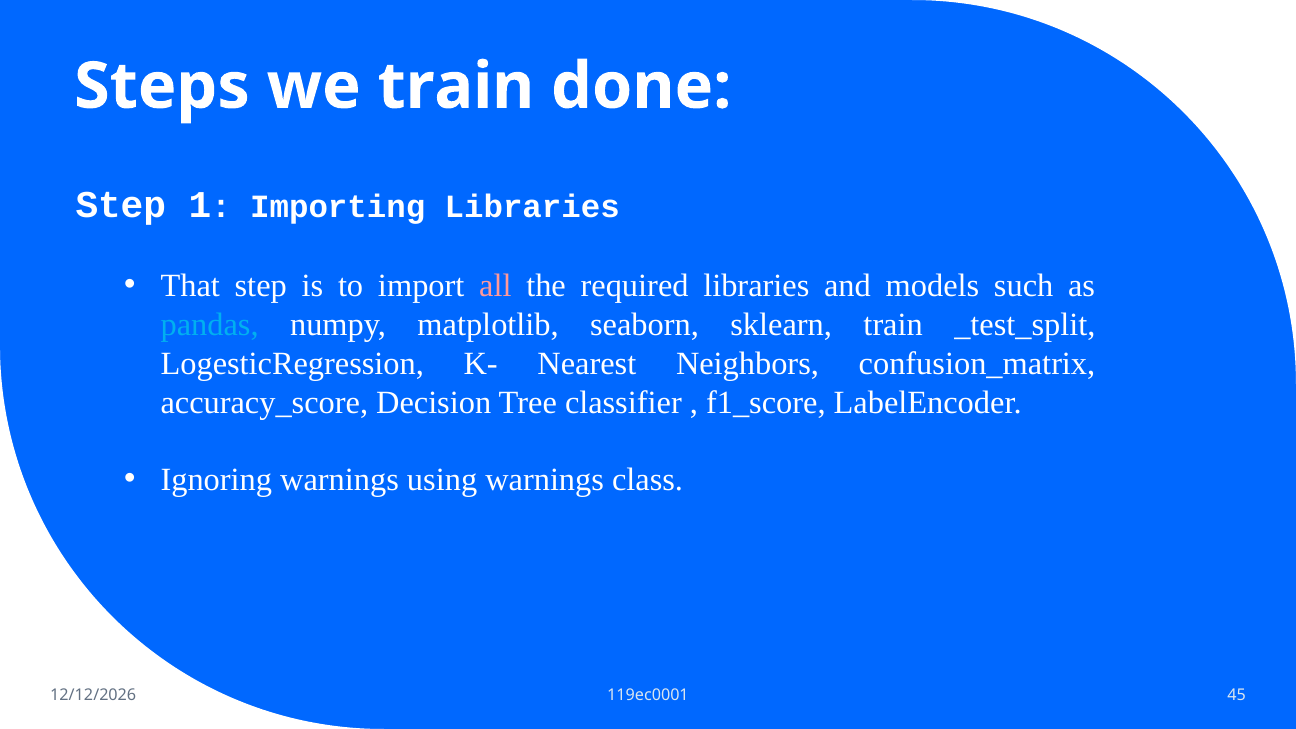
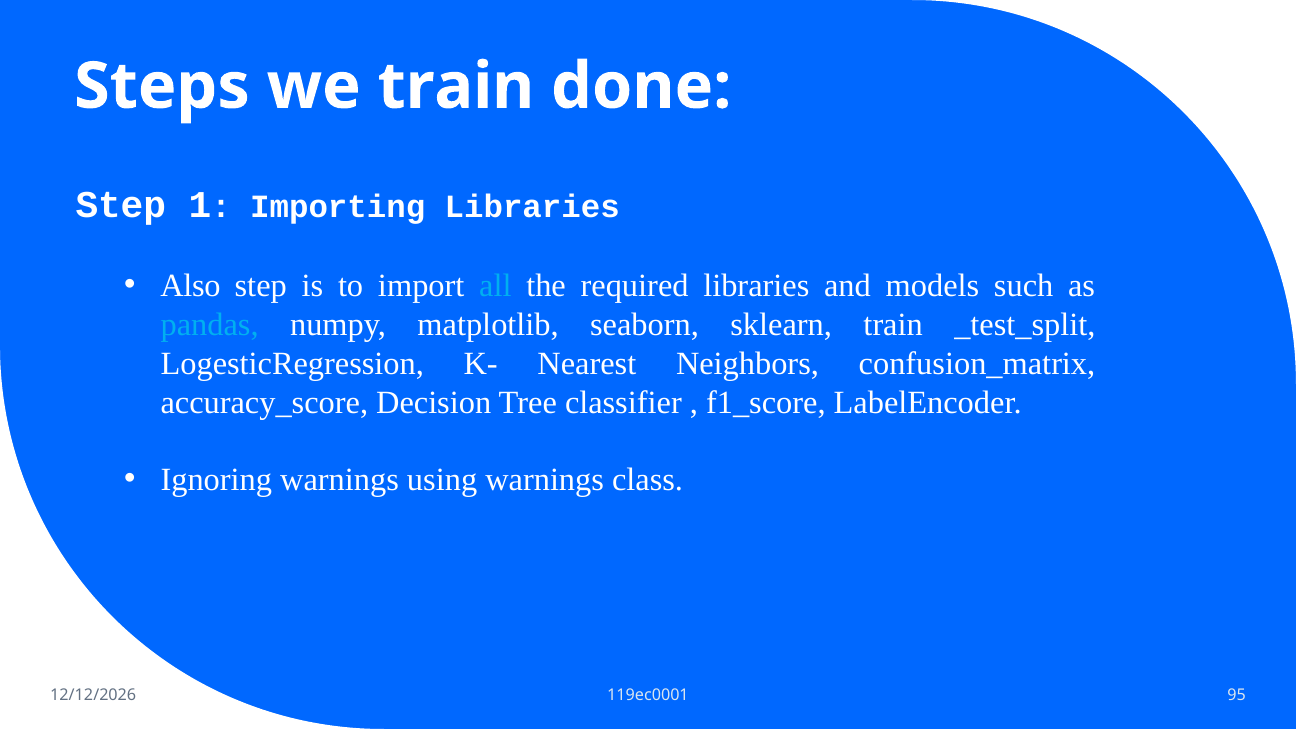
That: That -> Also
all colour: pink -> light blue
45: 45 -> 95
